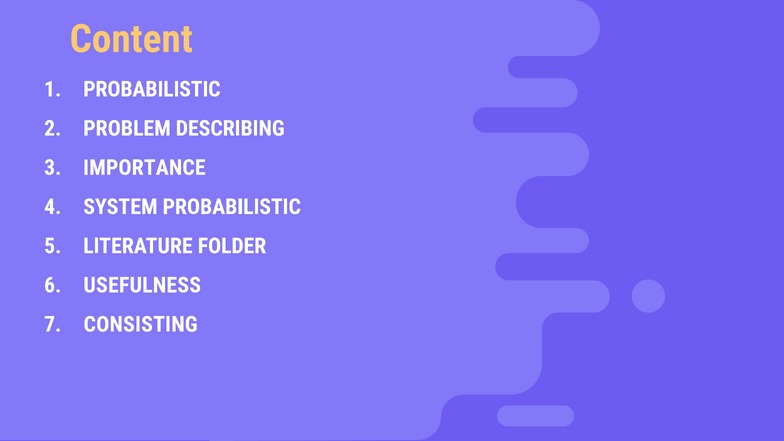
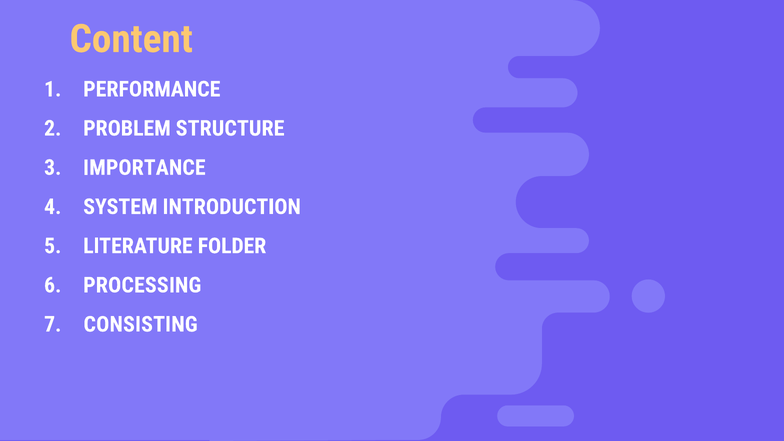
PROBABILISTIC at (152, 89): PROBABILISTIC -> PERFORMANCE
DESCRIBING: DESCRIBING -> STRUCTURE
SYSTEM PROBABILISTIC: PROBABILISTIC -> INTRODUCTION
USEFULNESS: USEFULNESS -> PROCESSING
